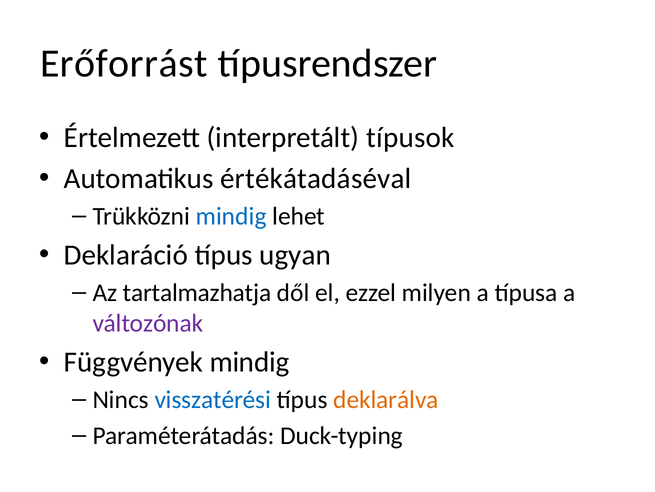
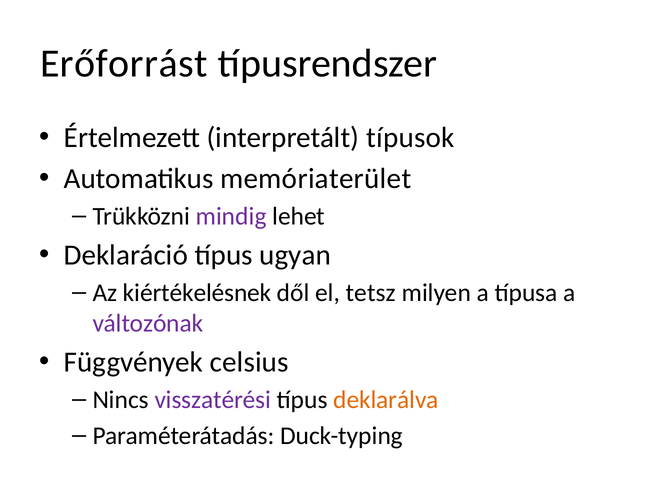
értékátadáséval: értékátadáséval -> memóriaterület
mindig at (231, 216) colour: blue -> purple
tartalmazhatja: tartalmazhatja -> kiértékelésnek
ezzel: ezzel -> tetsz
Függvények mindig: mindig -> celsius
visszatérési colour: blue -> purple
